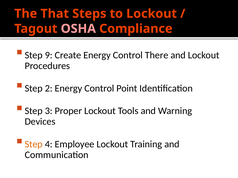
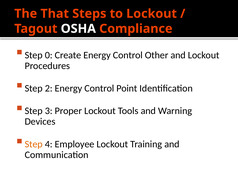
OSHA colour: pink -> white
9: 9 -> 0
There: There -> Other
